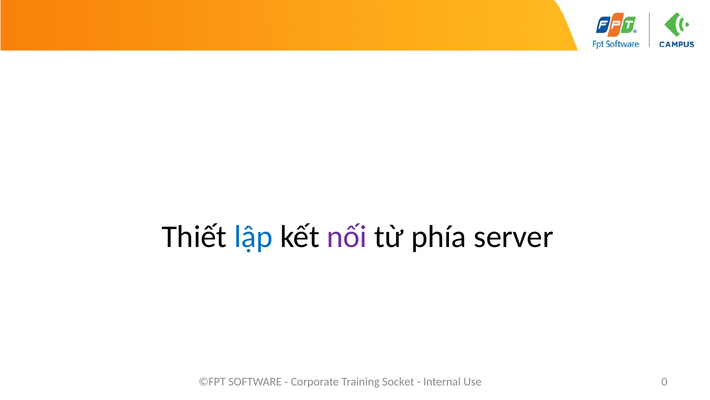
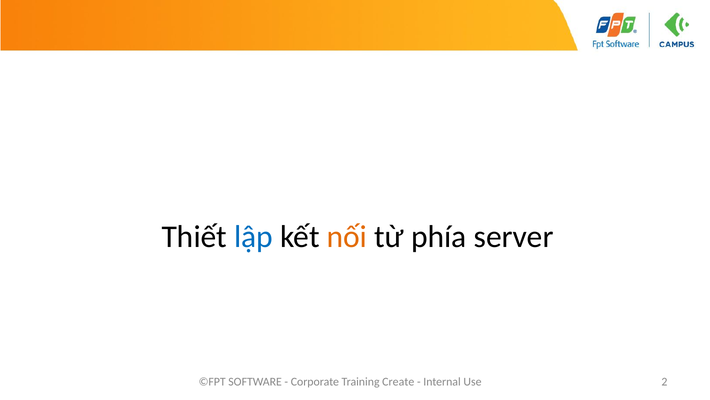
nối colour: purple -> orange
Socket: Socket -> Create
0: 0 -> 2
